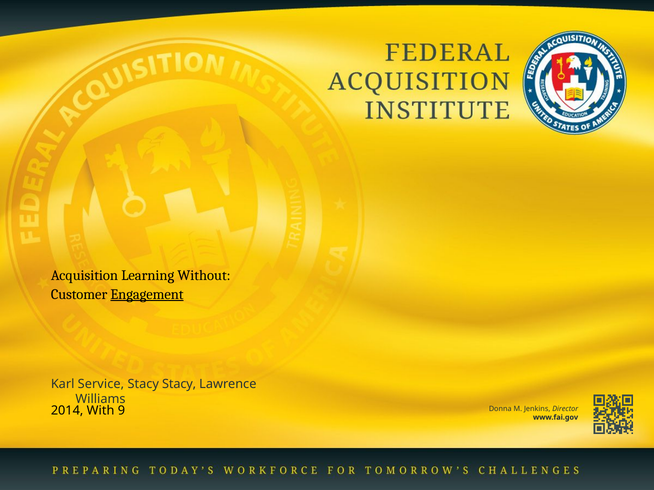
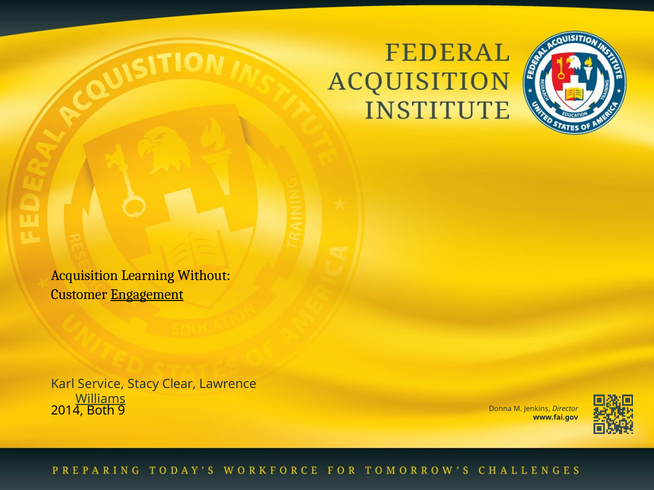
Stacy Stacy: Stacy -> Clear
Williams underline: none -> present
With: With -> Both
